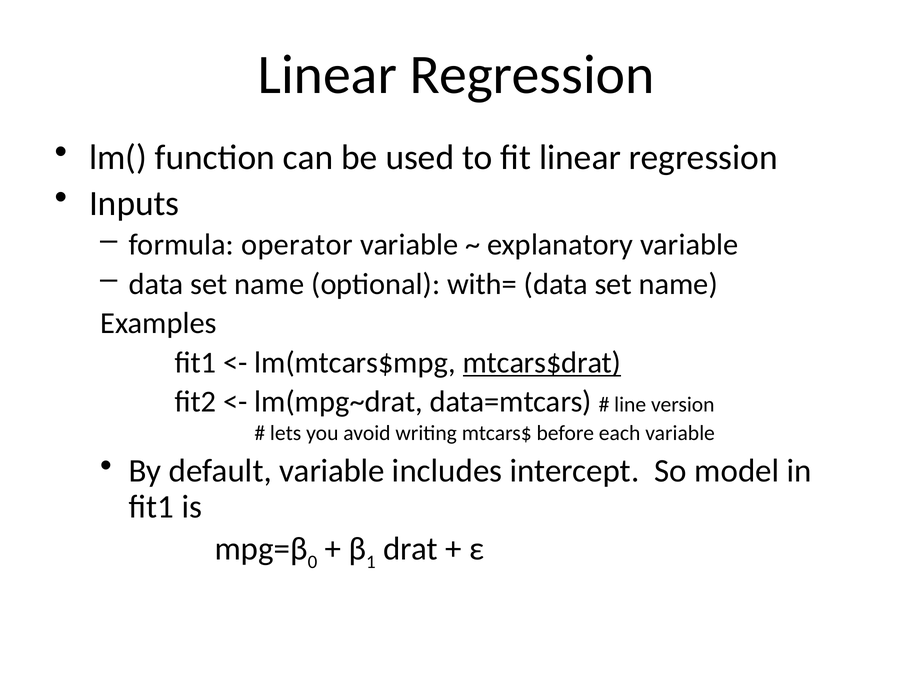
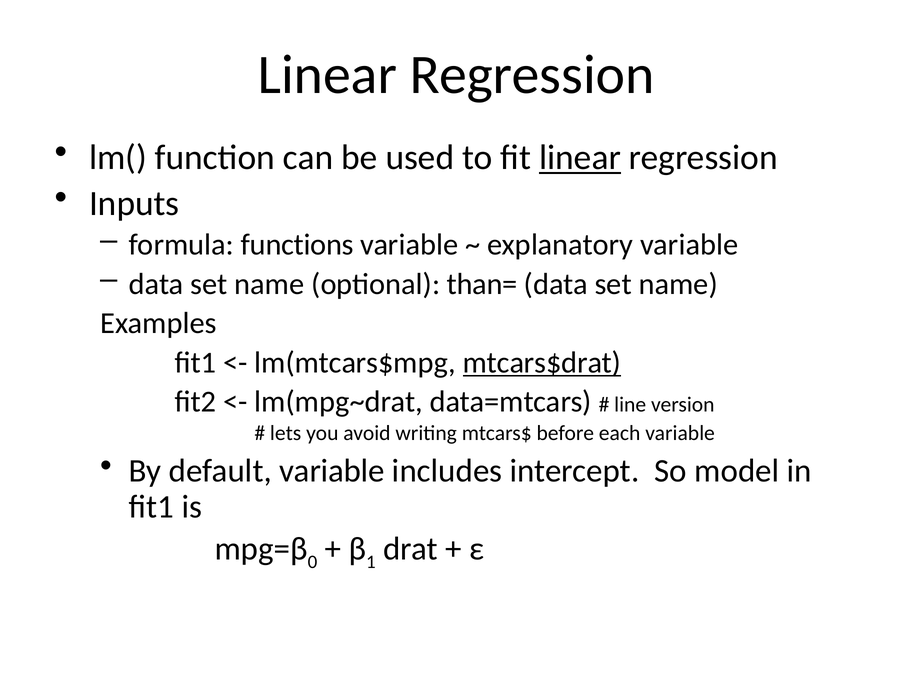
linear at (580, 158) underline: none -> present
operator: operator -> functions
with=: with= -> than=
